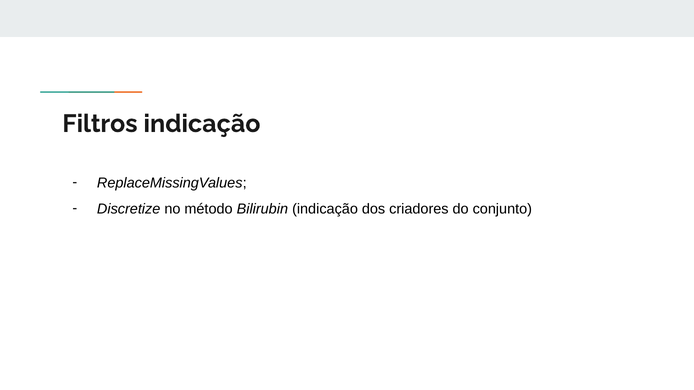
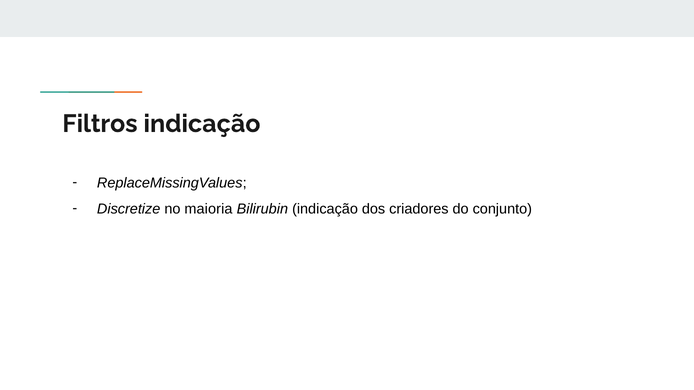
método: método -> maioria
